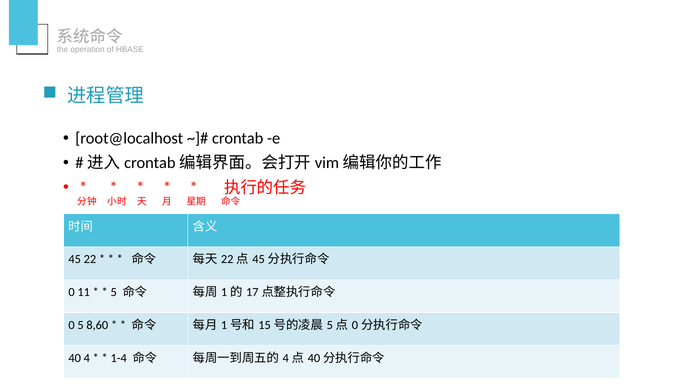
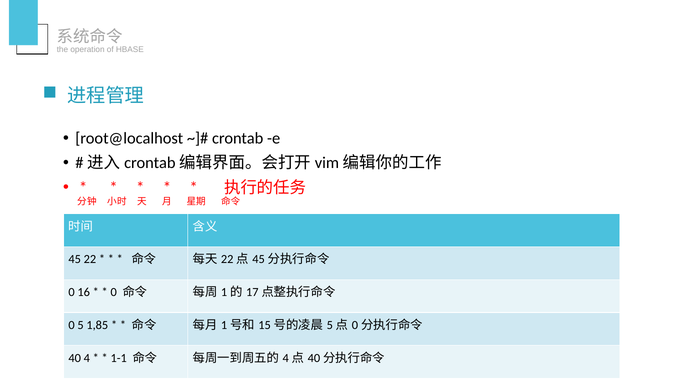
11: 11 -> 16
5 at (114, 292): 5 -> 0
8,60: 8,60 -> 1,85
1-4: 1-4 -> 1-1
